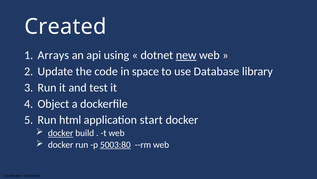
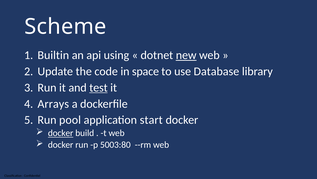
Created: Created -> Scheme
Arrays: Arrays -> Builtin
test underline: none -> present
Object: Object -> Arrays
html: html -> pool
5003:80 underline: present -> none
